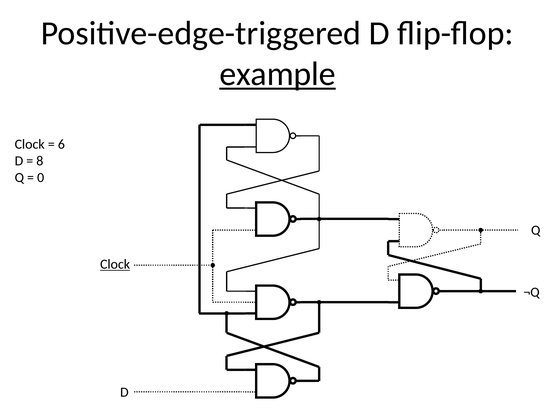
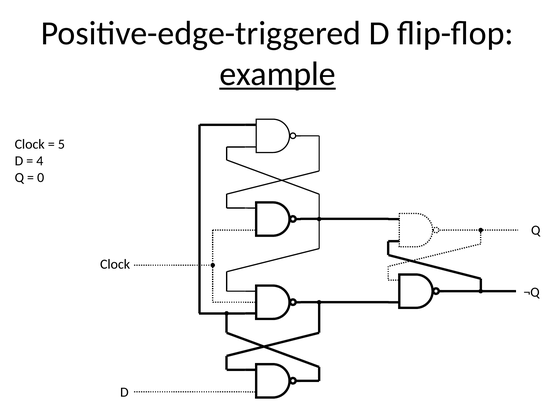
6: 6 -> 5
8: 8 -> 4
Clock at (115, 265) underline: present -> none
